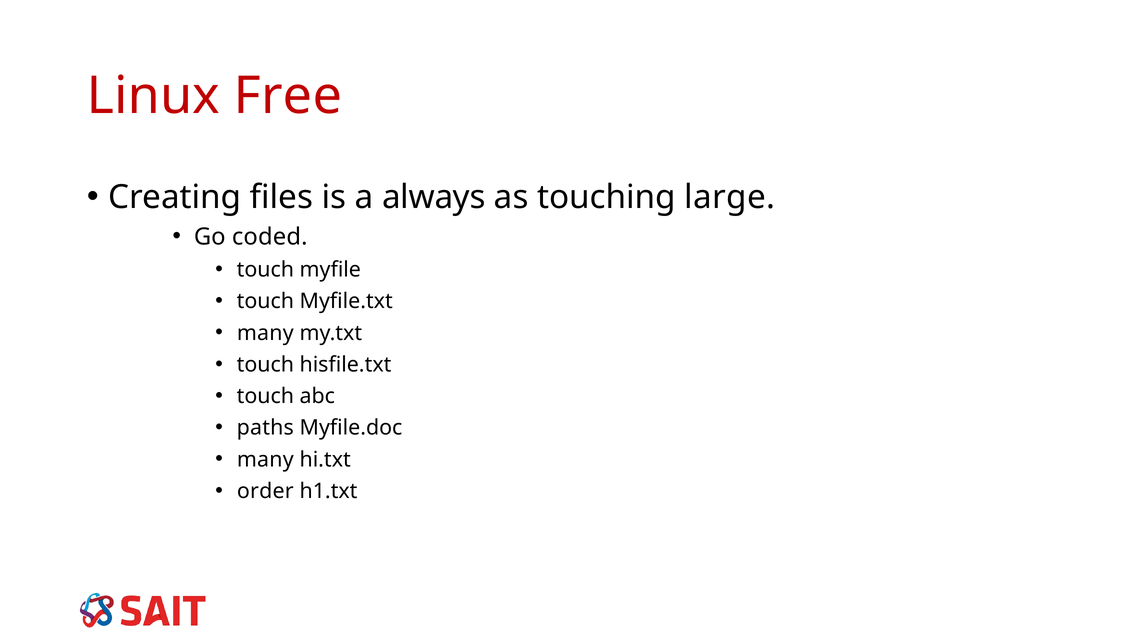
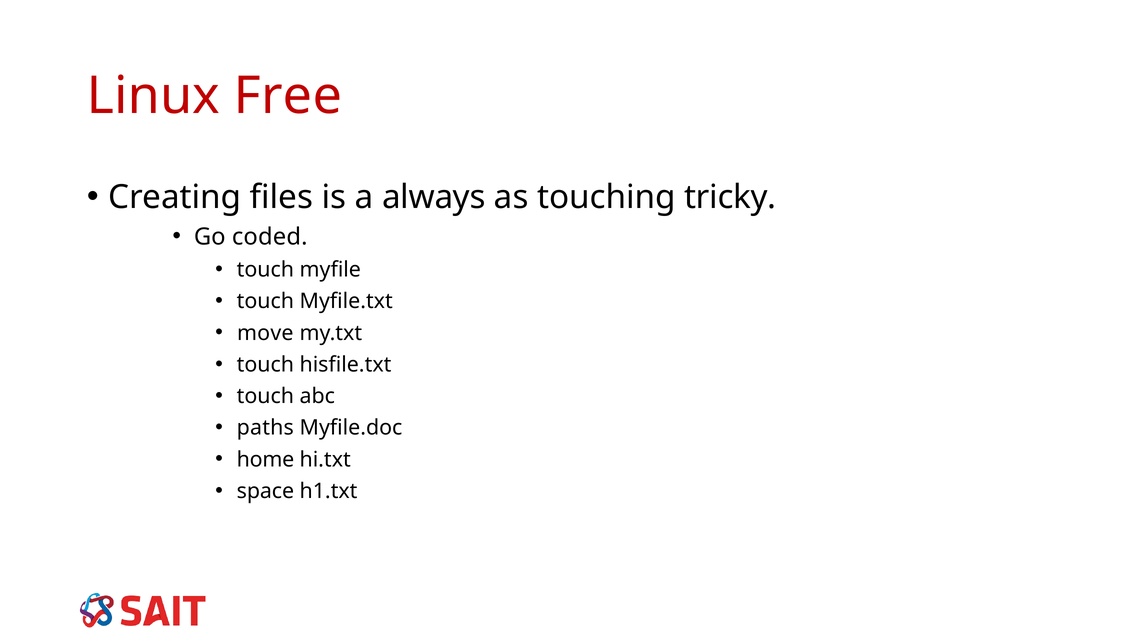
large: large -> tricky
many at (265, 333): many -> move
many at (265, 459): many -> home
order: order -> space
